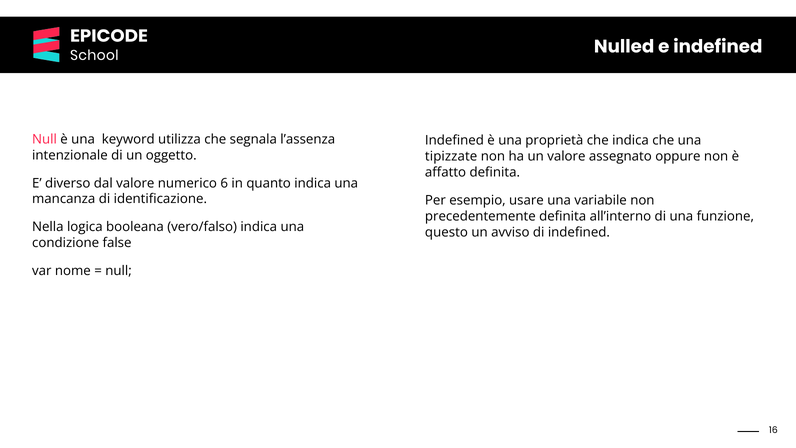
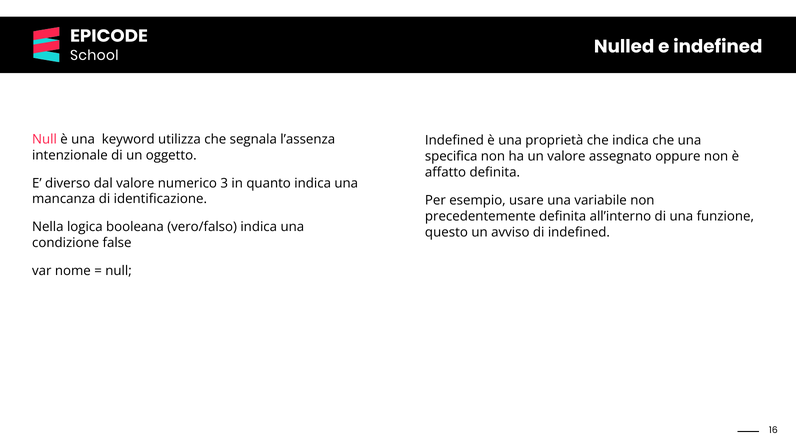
tipizzate: tipizzate -> specifica
6: 6 -> 3
